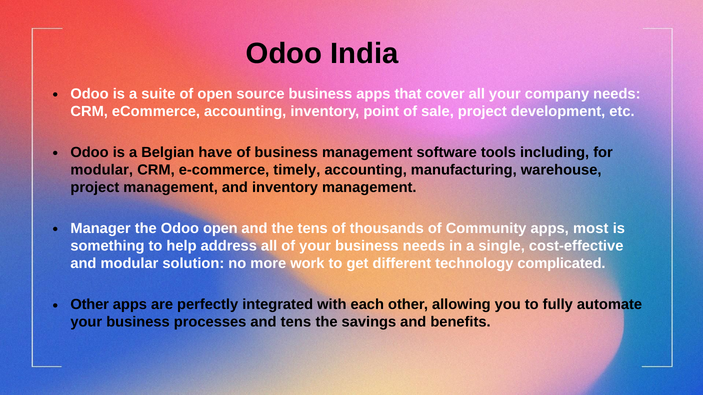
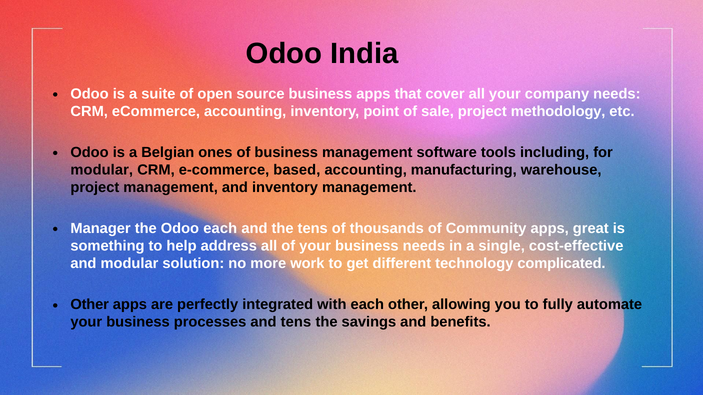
development: development -> methodology
have: have -> ones
timely: timely -> based
Odoo open: open -> each
most: most -> great
